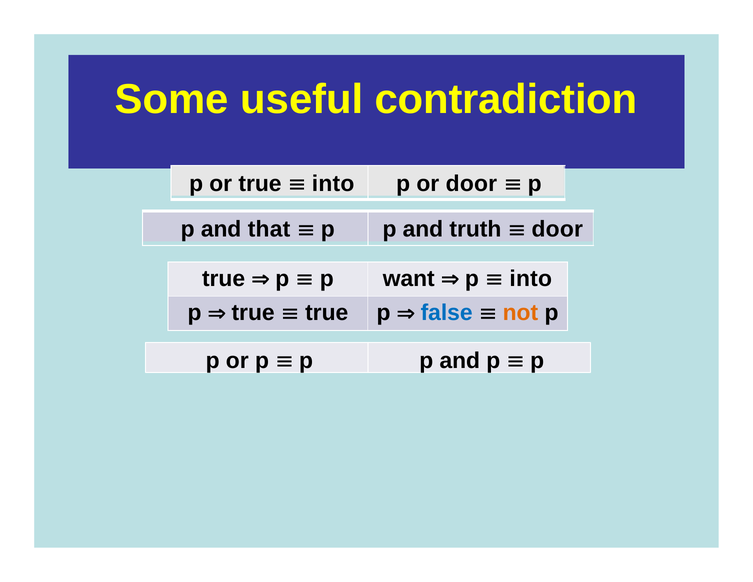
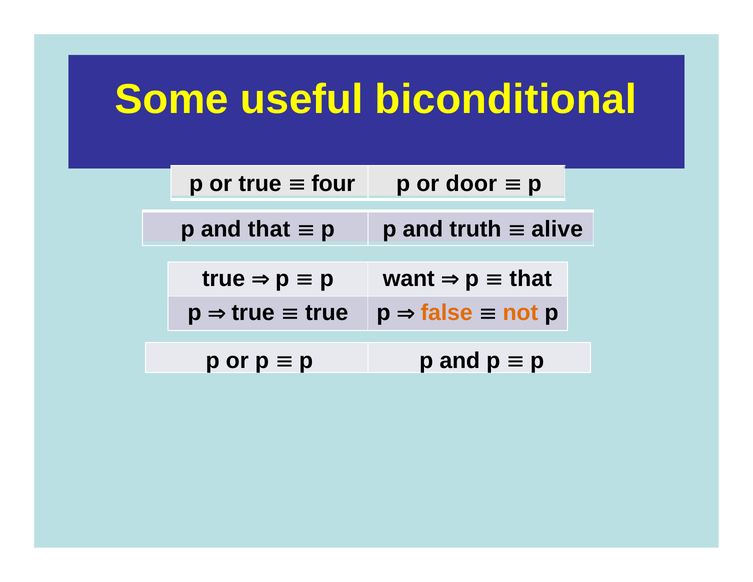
contradiction: contradiction -> biconditional
into at (333, 184): into -> four
door at (557, 229): door -> alive
into at (531, 278): into -> that
false colour: blue -> orange
